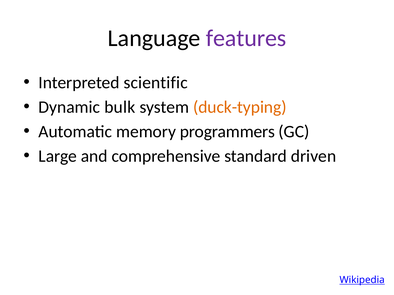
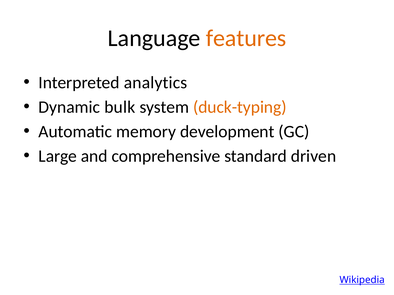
features colour: purple -> orange
scientific: scientific -> analytics
programmers: programmers -> development
